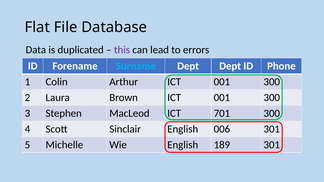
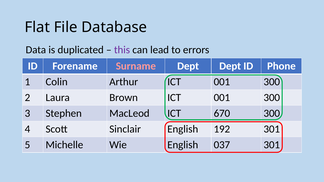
Surname colour: light blue -> pink
701: 701 -> 670
006: 006 -> 192
189: 189 -> 037
